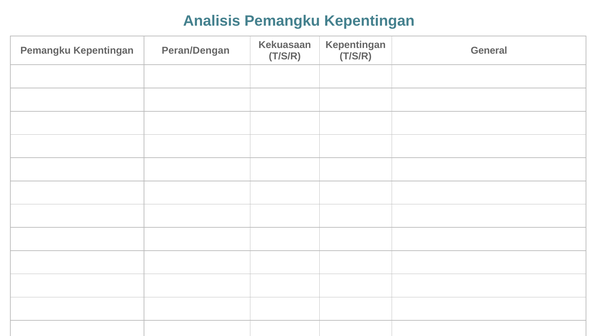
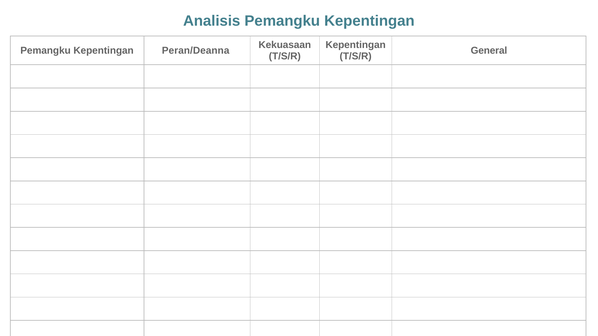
Peran/Dengan: Peran/Dengan -> Peran/Deanna
